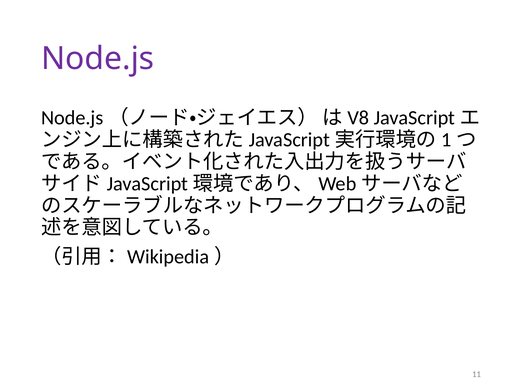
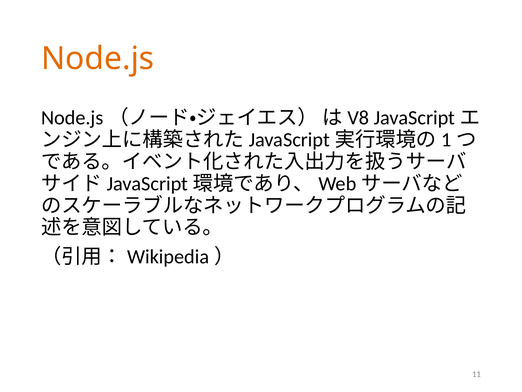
Node.js colour: purple -> orange
